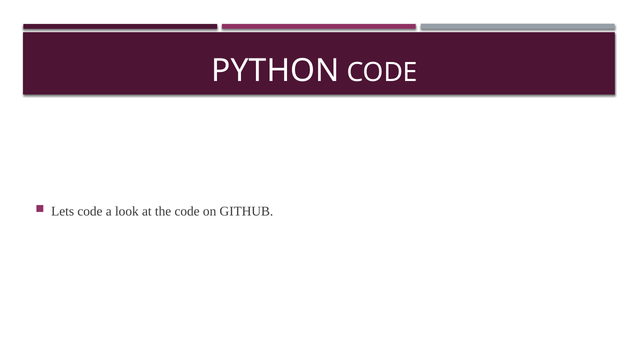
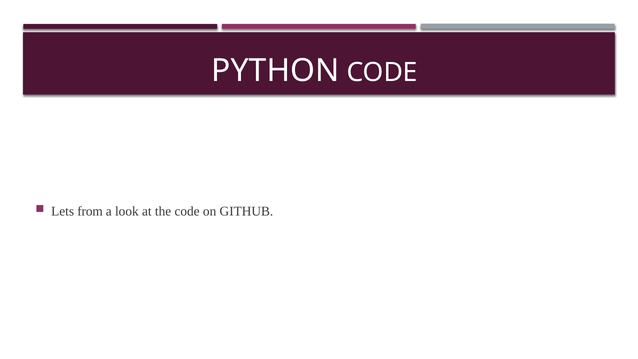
Lets code: code -> from
